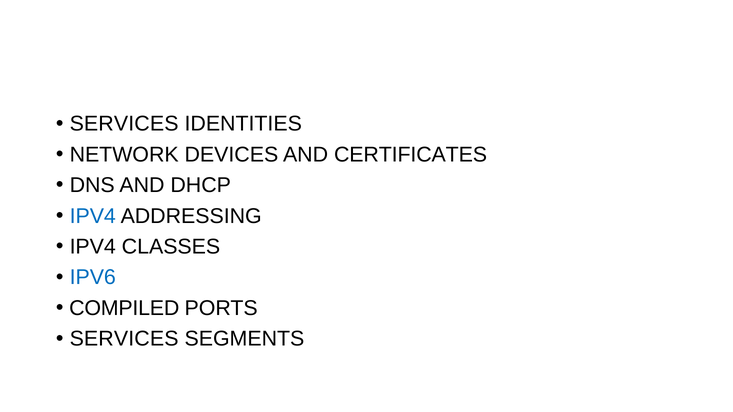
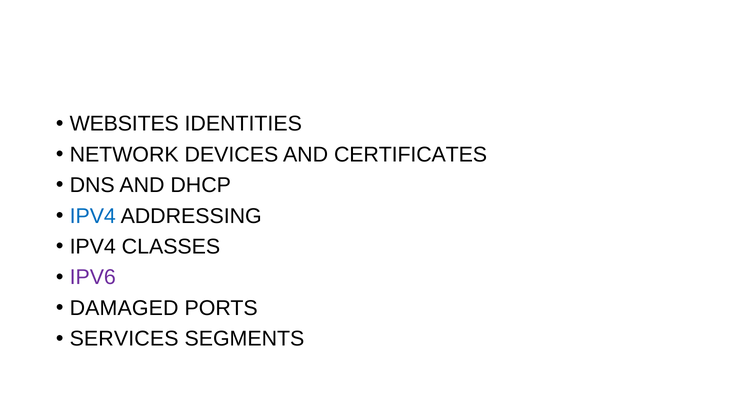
SERVICES at (124, 124): SERVICES -> WEBSITES
IPV6 colour: blue -> purple
COMPILED: COMPILED -> DAMAGED
